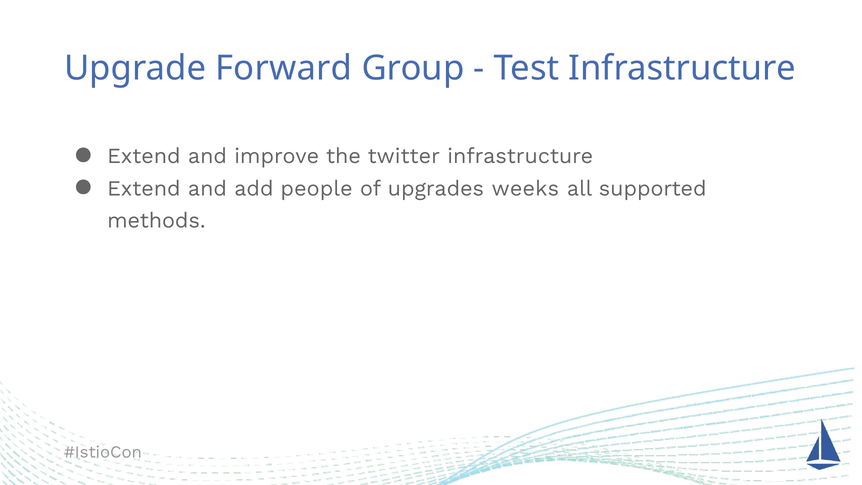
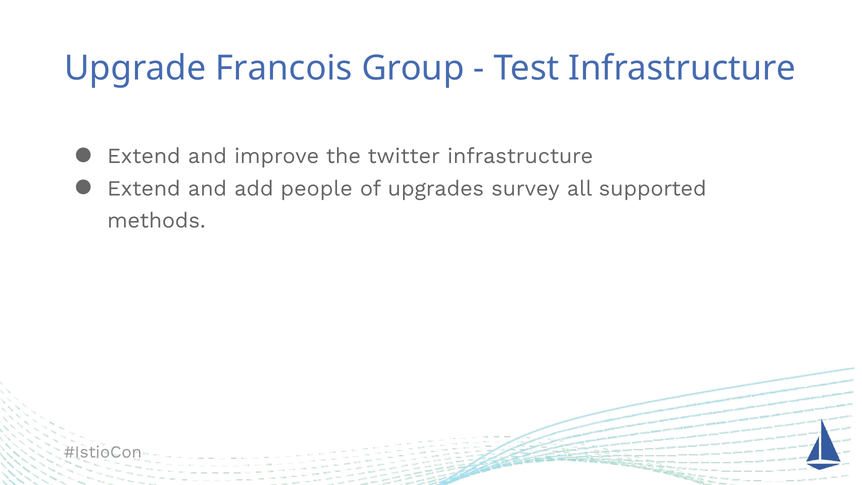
Forward: Forward -> Francois
weeks: weeks -> survey
